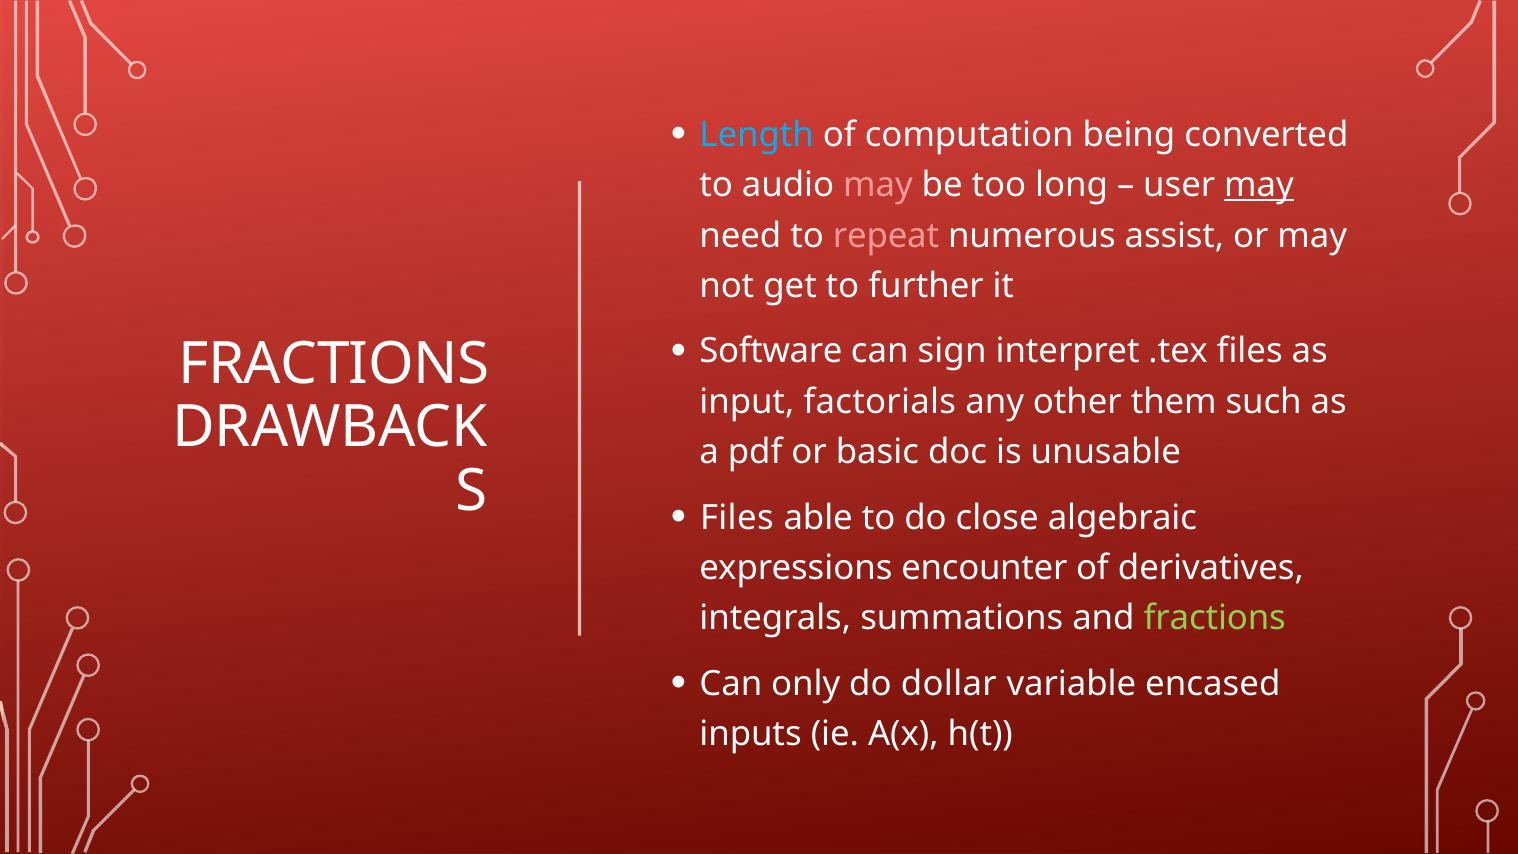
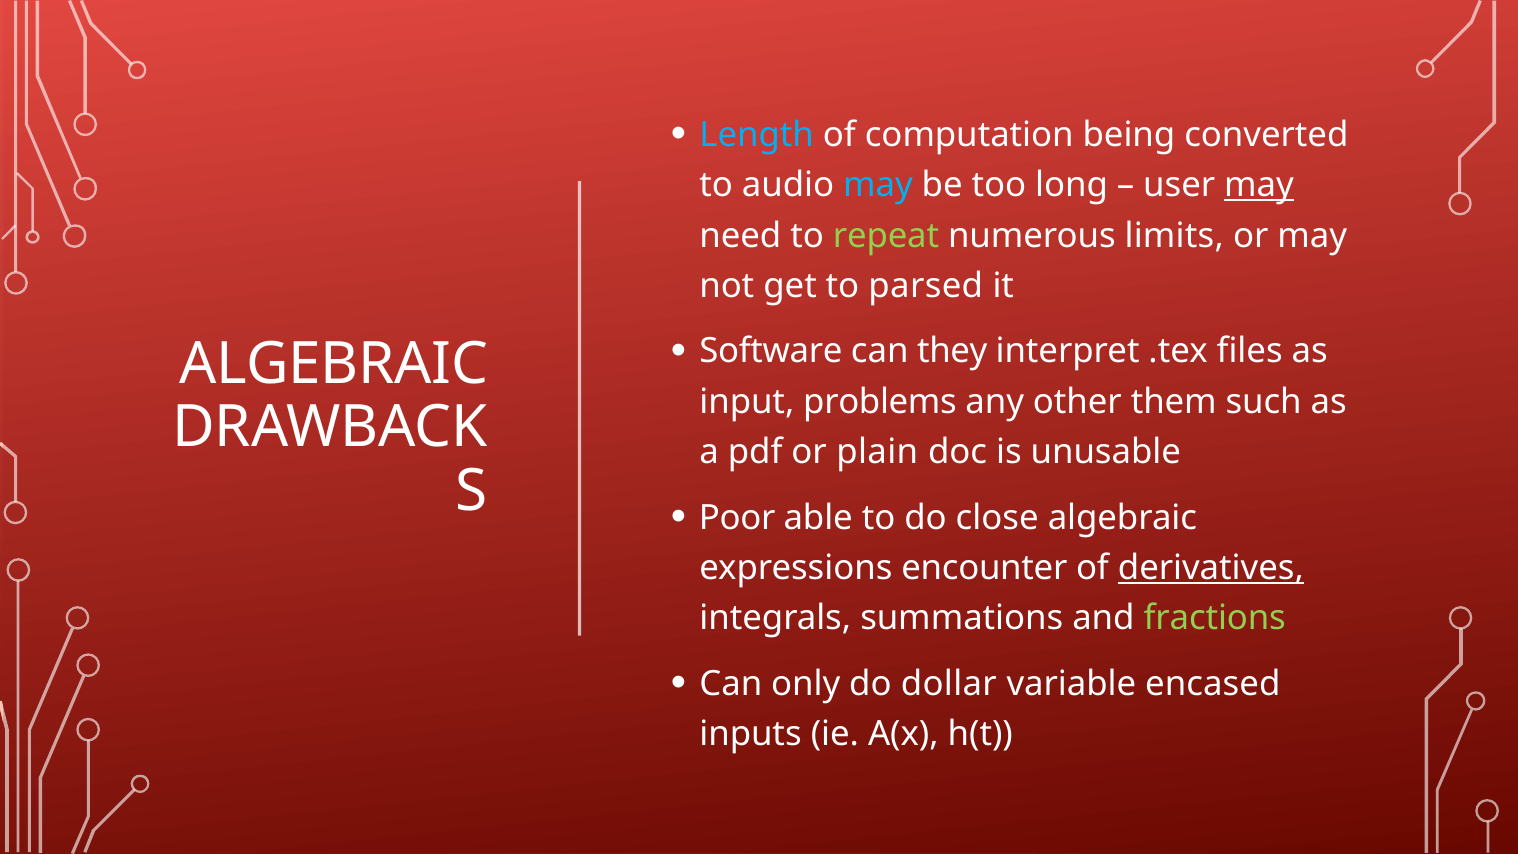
may at (878, 185) colour: pink -> light blue
repeat colour: pink -> light green
assist: assist -> limits
further: further -> parsed
sign: sign -> they
FRACTIONS at (334, 364): FRACTIONS -> ALGEBRAIC
factorials: factorials -> problems
basic: basic -> plain
Files at (737, 517): Files -> Poor
derivatives underline: none -> present
